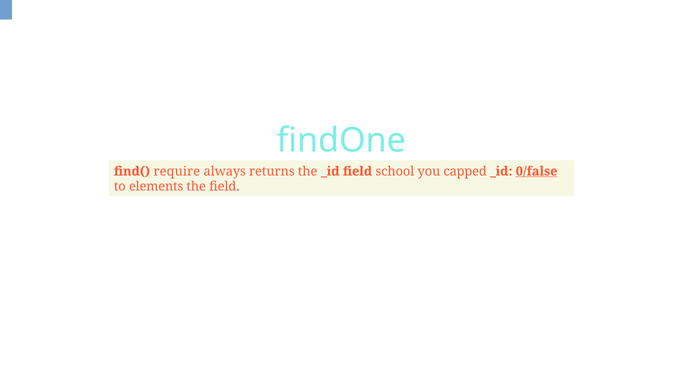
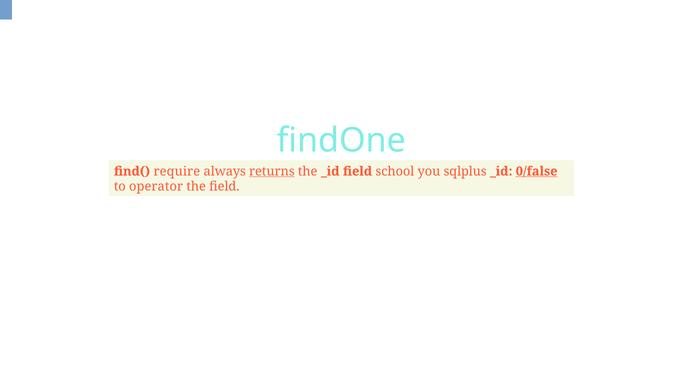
returns underline: none -> present
capped: capped -> sqlplus
elements: elements -> operator
